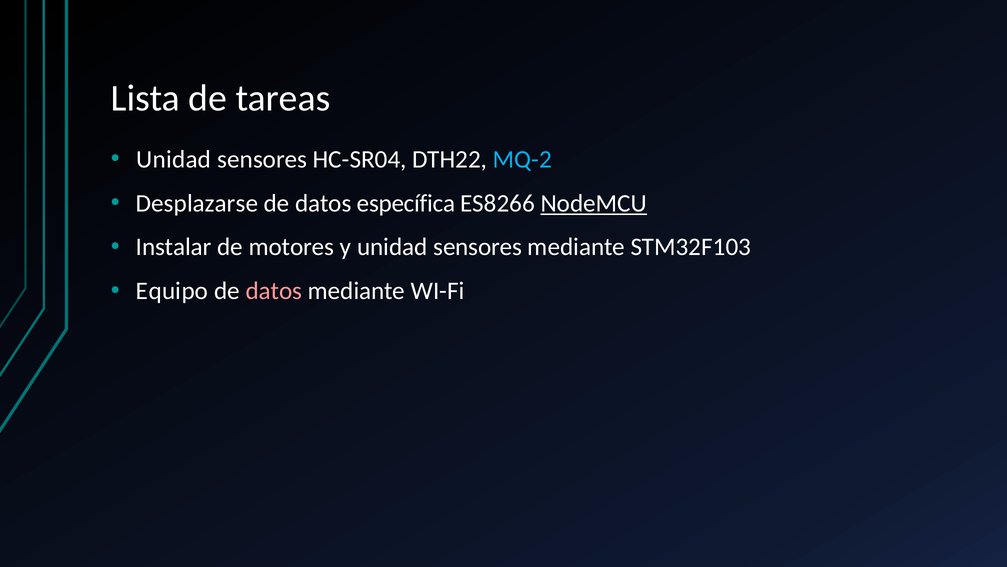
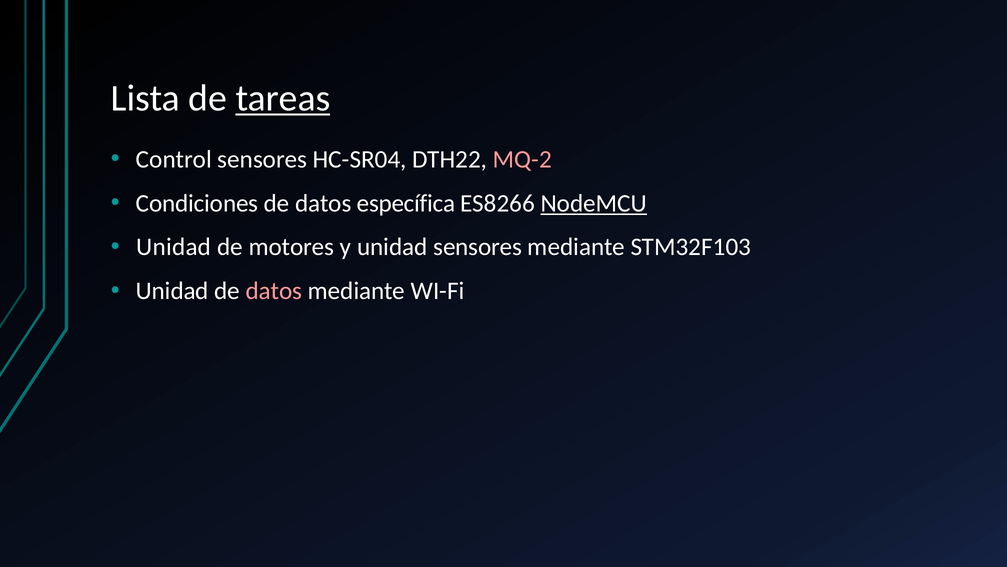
tareas underline: none -> present
Unidad at (174, 159): Unidad -> Control
MQ-2 colour: light blue -> pink
Desplazarse: Desplazarse -> Condiciones
Instalar at (174, 247): Instalar -> Unidad
Equipo at (172, 291): Equipo -> Unidad
